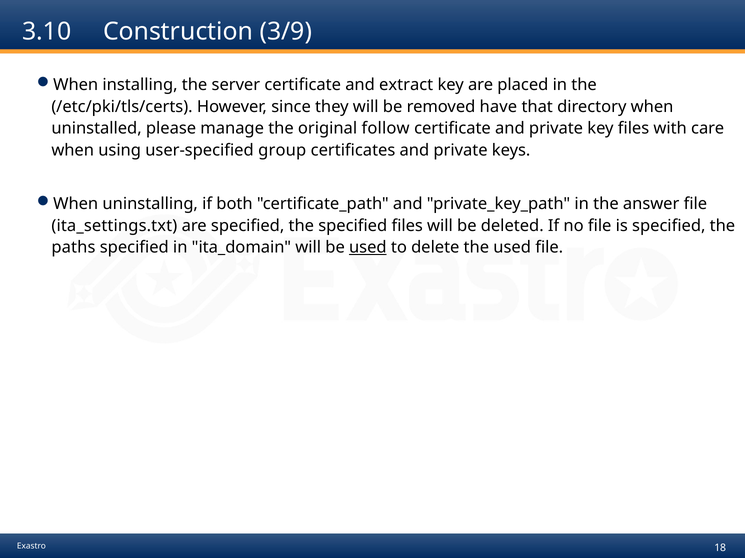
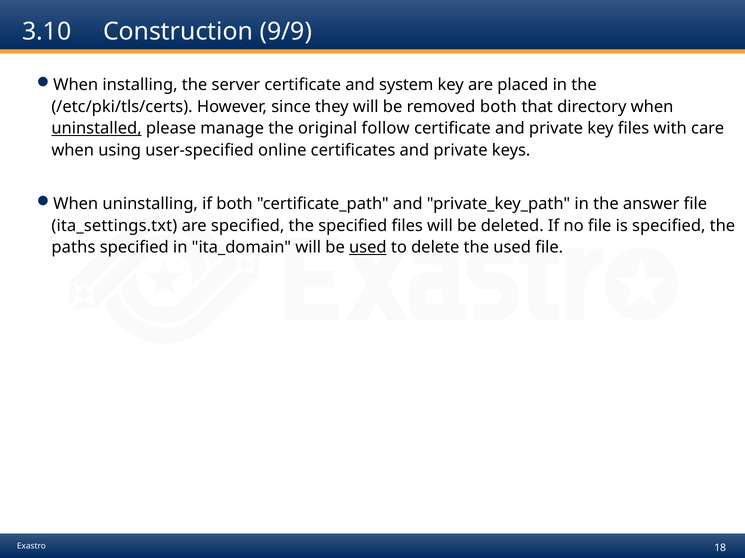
3/9: 3/9 -> 9/9
extract: extract -> system
removed have: have -> both
uninstalled underline: none -> present
group: group -> online
